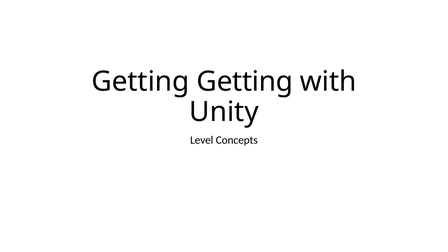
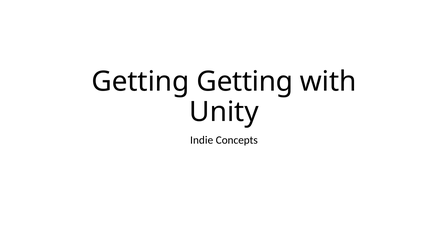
Level: Level -> Indie
